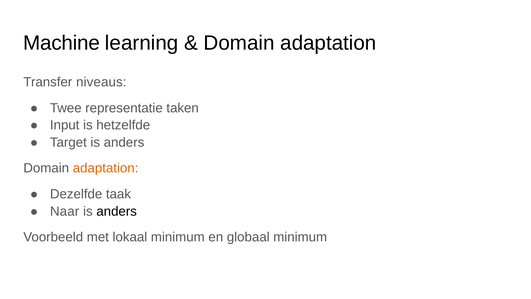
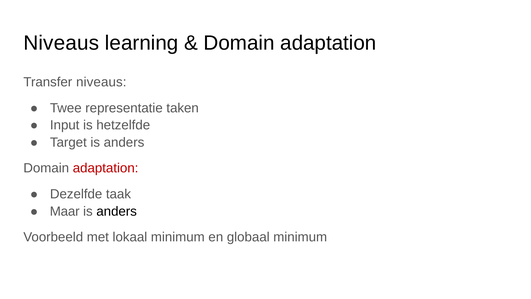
Machine at (61, 43): Machine -> Niveaus
adaptation at (106, 168) colour: orange -> red
Naar: Naar -> Maar
